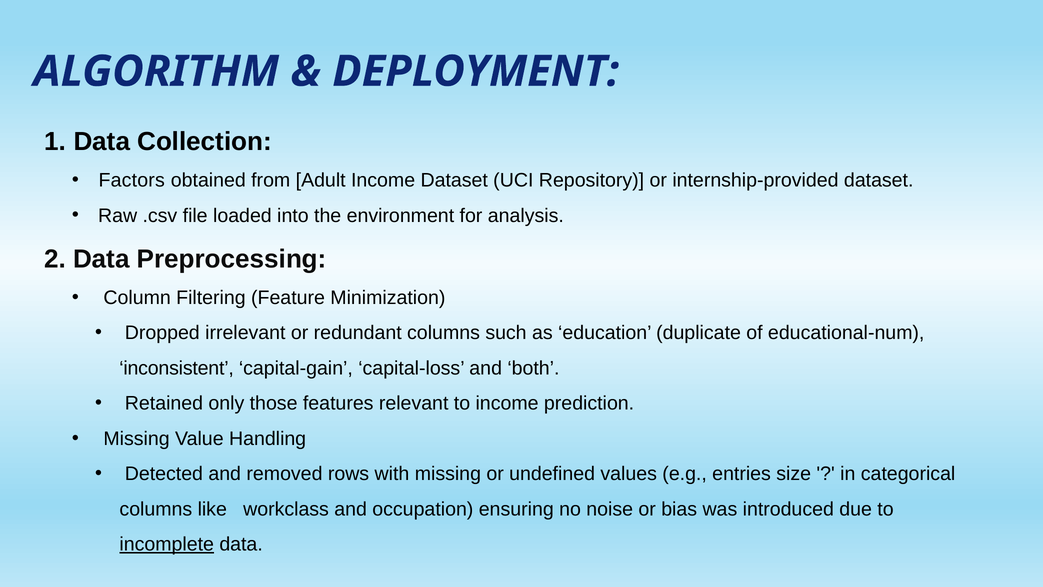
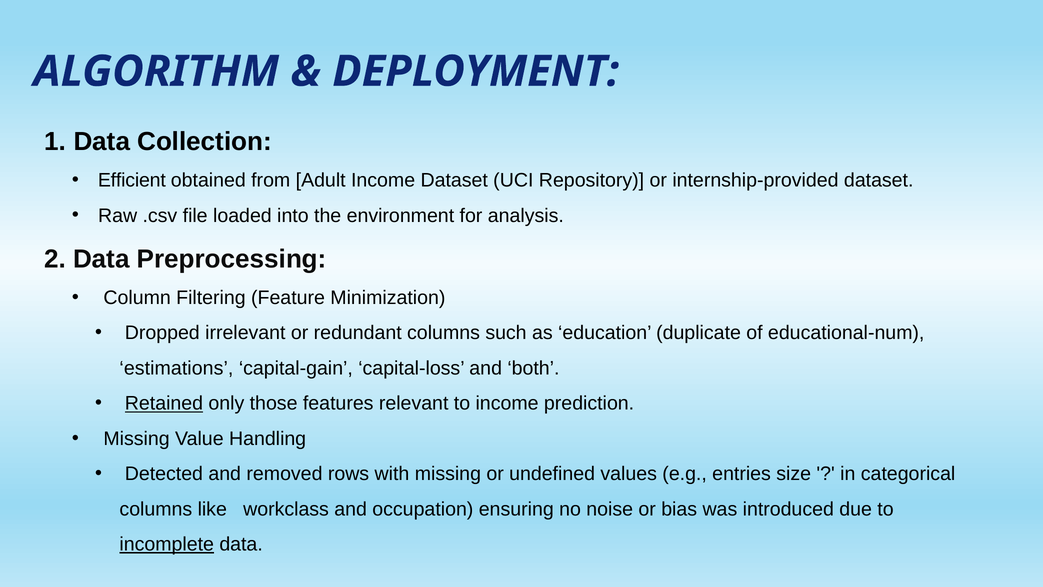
Factors: Factors -> Efficient
inconsistent: inconsistent -> estimations
Retained underline: none -> present
